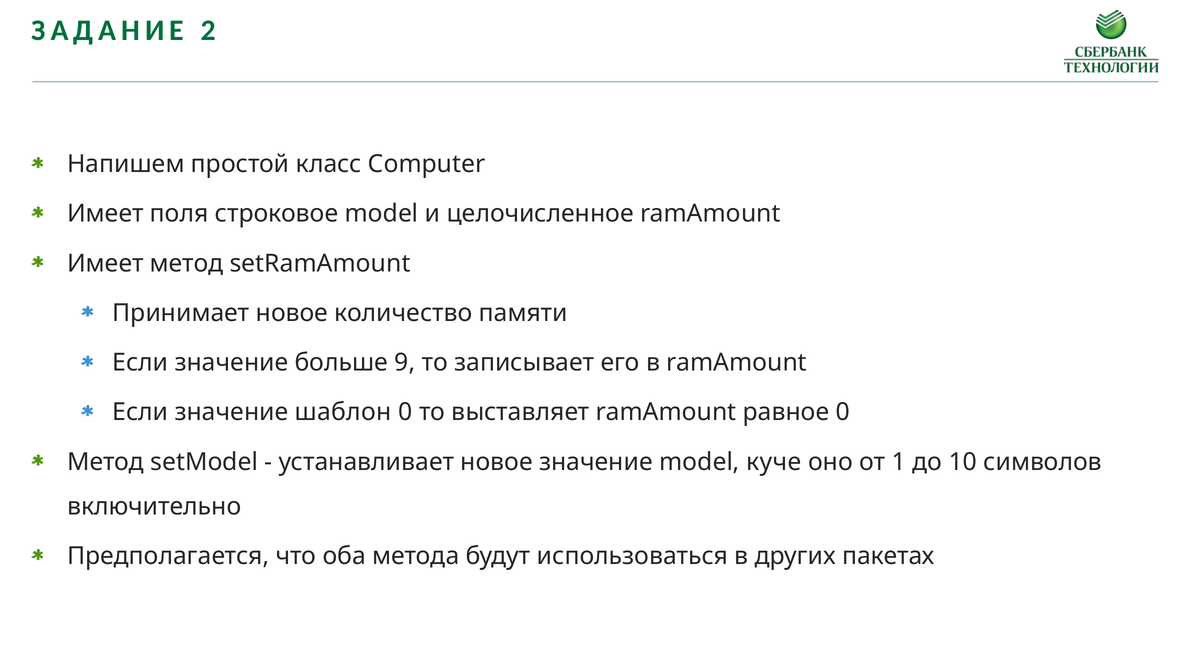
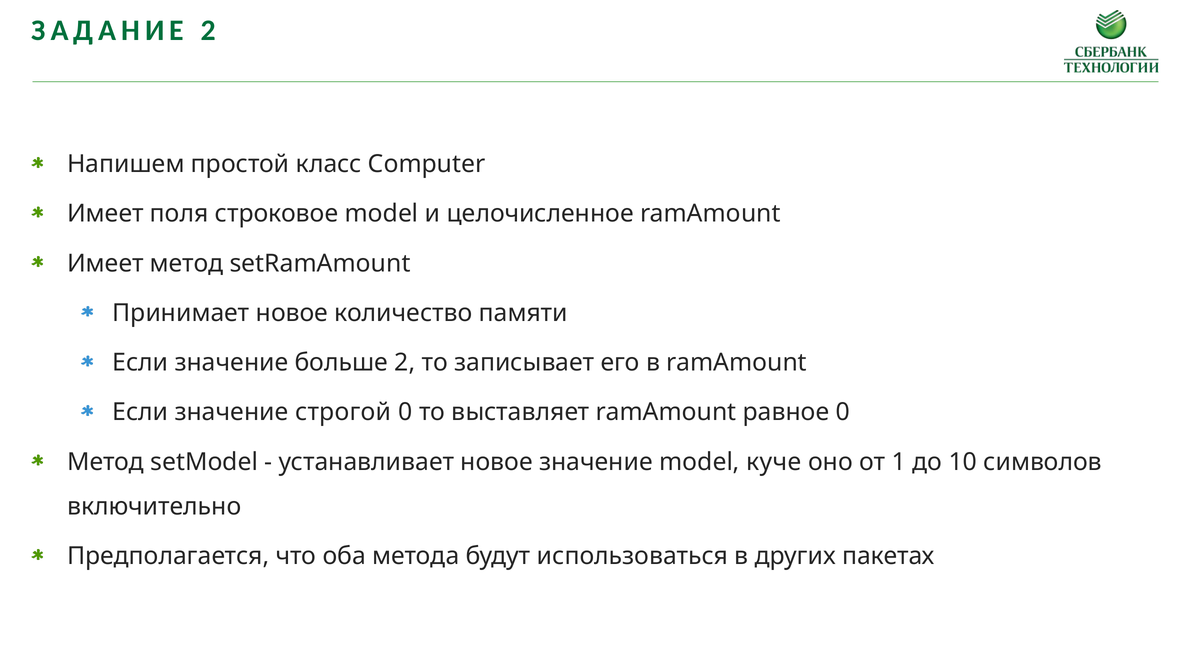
больше 9: 9 -> 2
шаблон: шаблон -> строгой
